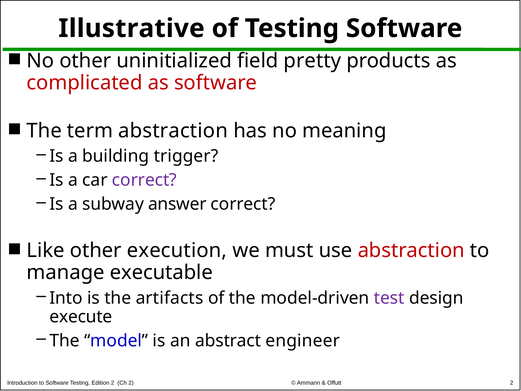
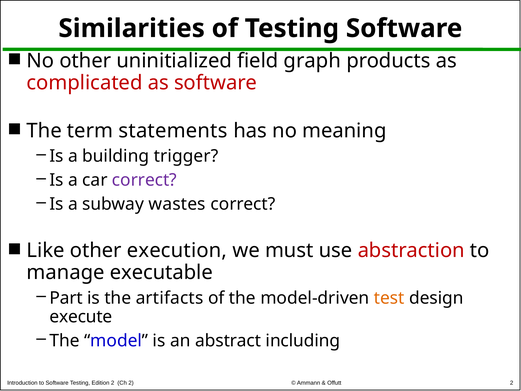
Illustrative: Illustrative -> Similarities
pretty: pretty -> graph
term abstraction: abstraction -> statements
answer: answer -> wastes
Into: Into -> Part
test colour: purple -> orange
engineer: engineer -> including
